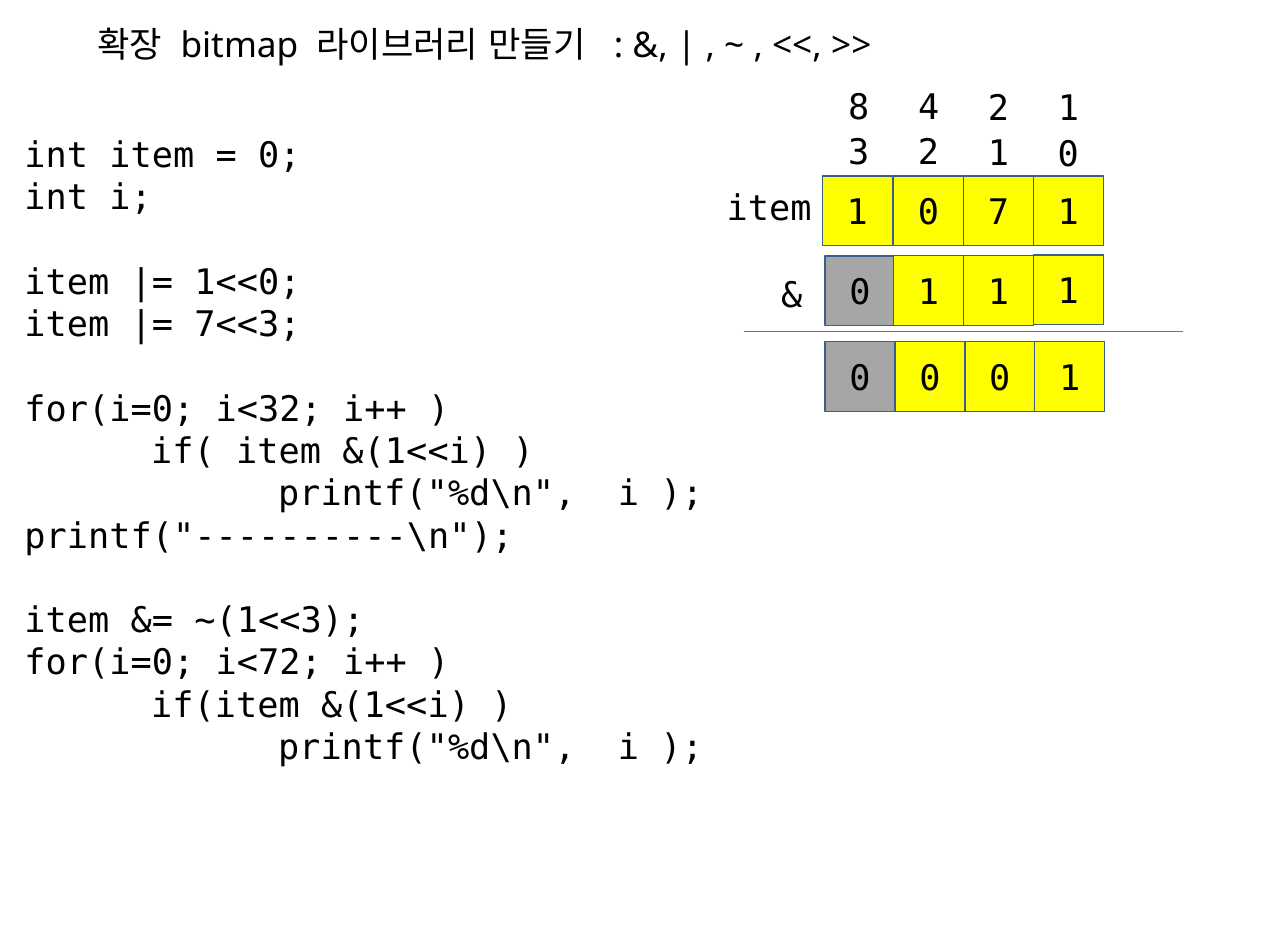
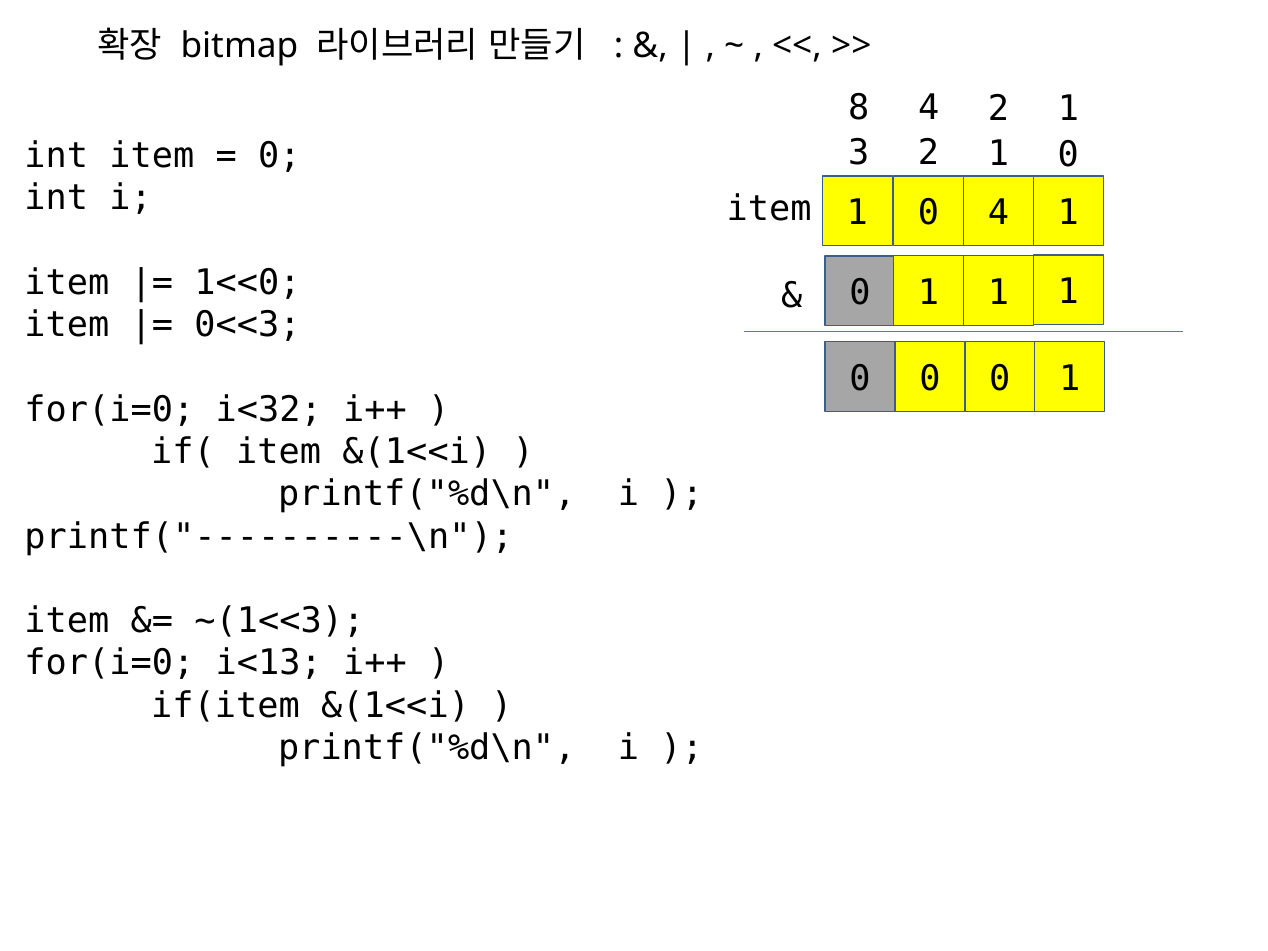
0 7: 7 -> 4
7<<3: 7<<3 -> 0<<3
i<72: i<72 -> i<13
